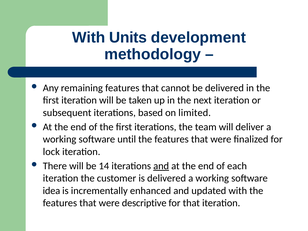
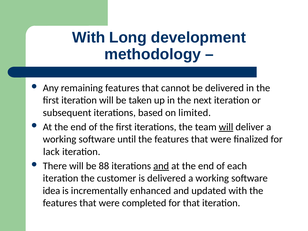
Units: Units -> Long
will at (226, 127) underline: none -> present
lock: lock -> lack
14: 14 -> 88
descriptive: descriptive -> completed
